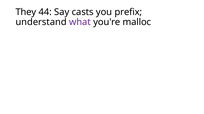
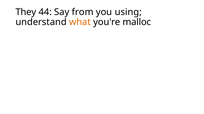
casts: casts -> from
prefix: prefix -> using
what colour: purple -> orange
